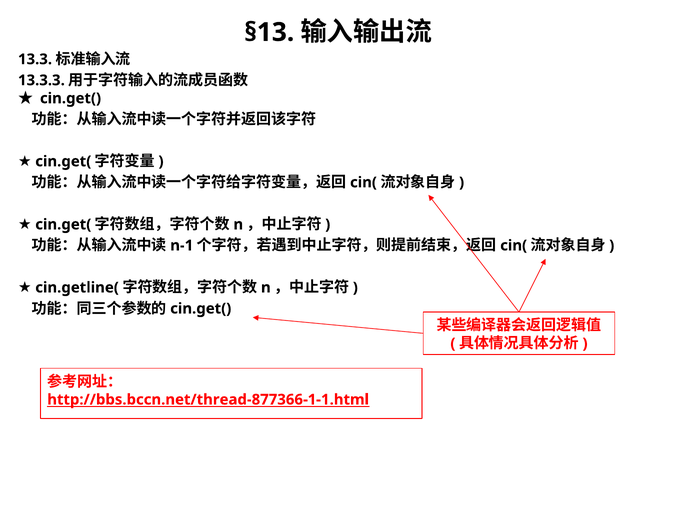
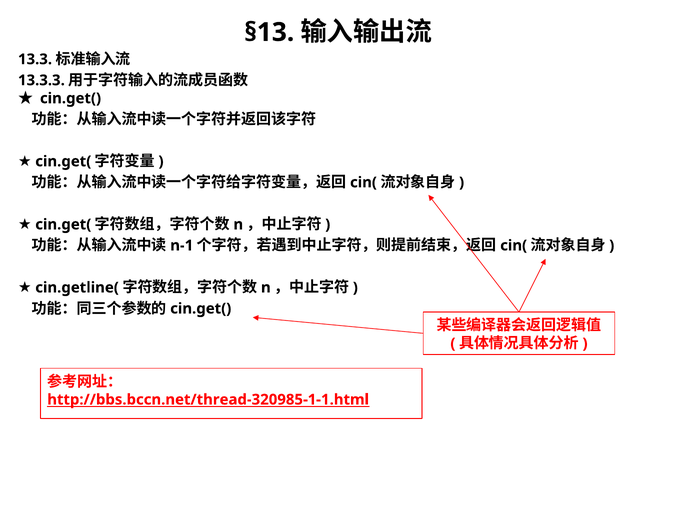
http://bbs.bccn.net/thread-877366-1-1.html: http://bbs.bccn.net/thread-877366-1-1.html -> http://bbs.bccn.net/thread-320985-1-1.html
